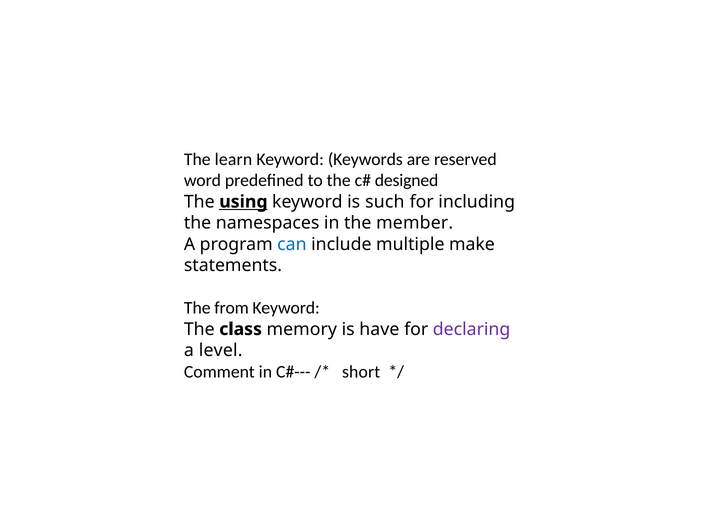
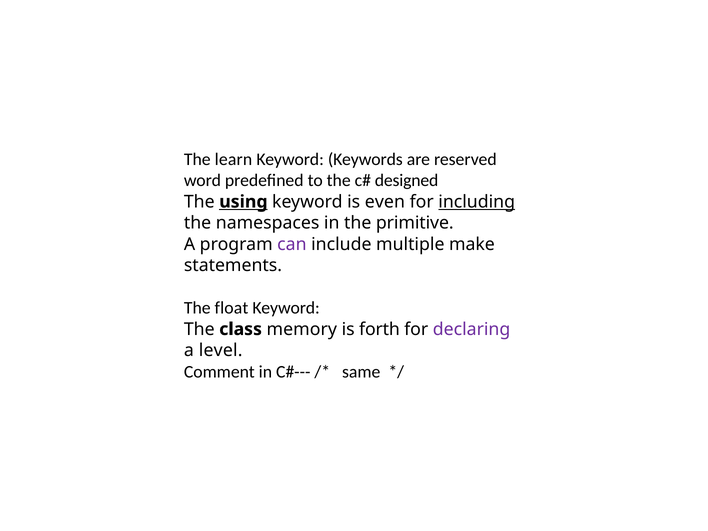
such: such -> even
including underline: none -> present
member: member -> primitive
can colour: blue -> purple
from: from -> float
have: have -> forth
short: short -> same
